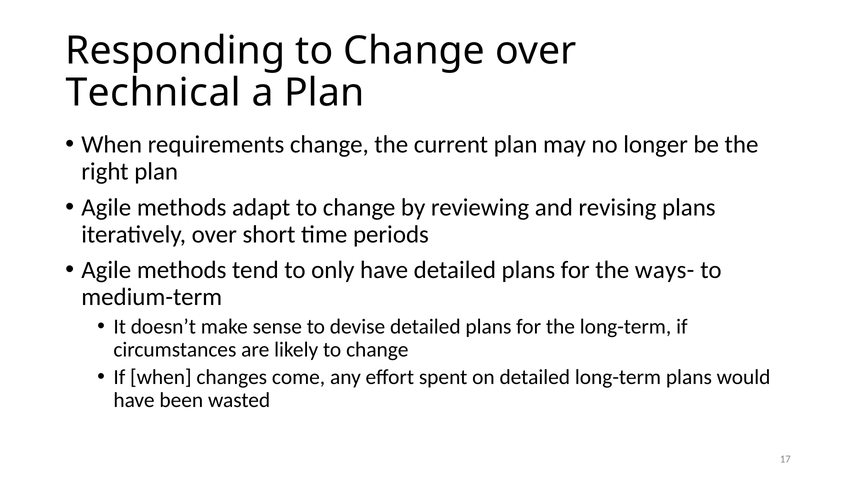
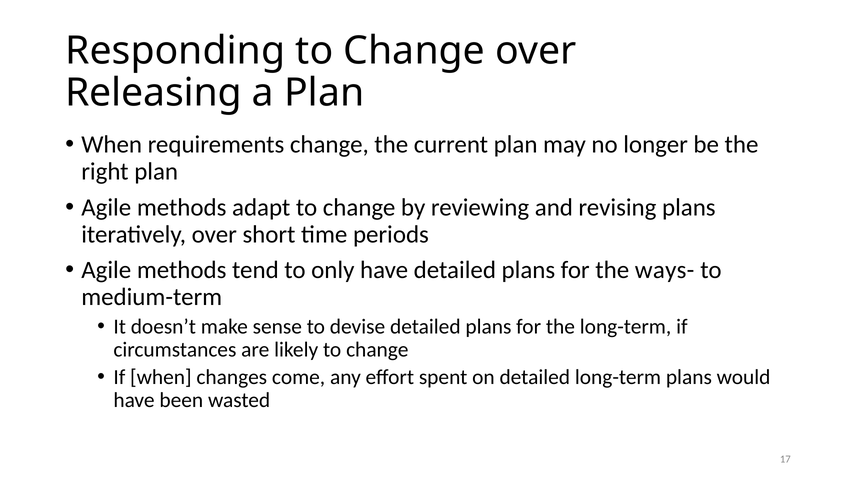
Technical: Technical -> Releasing
